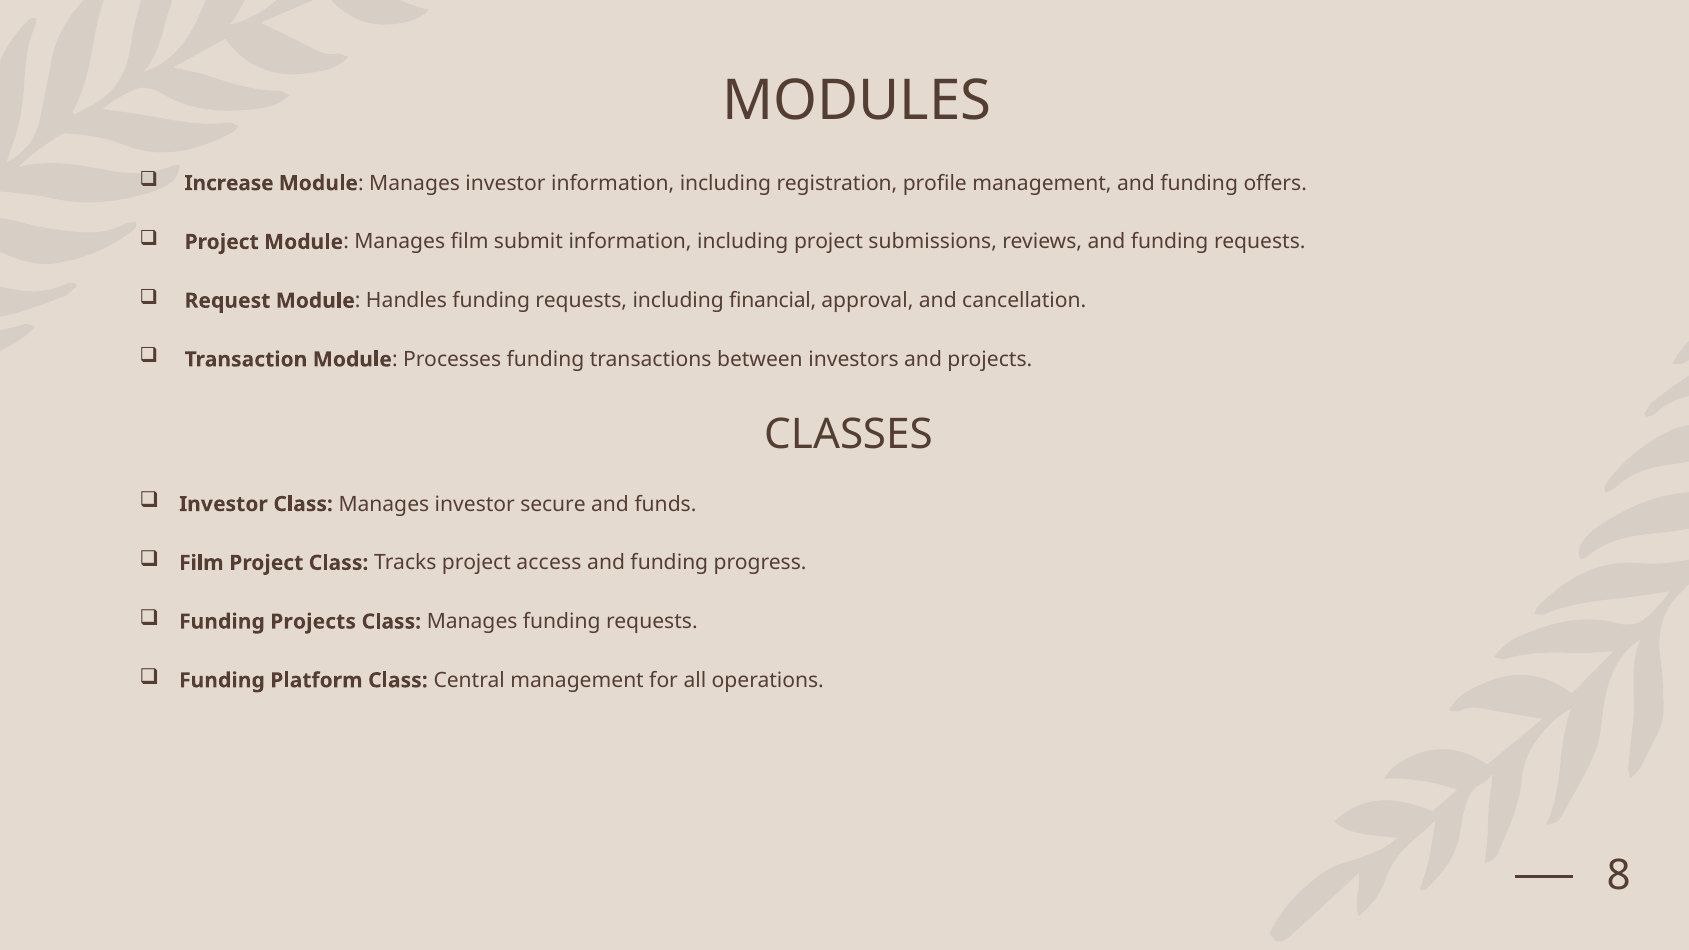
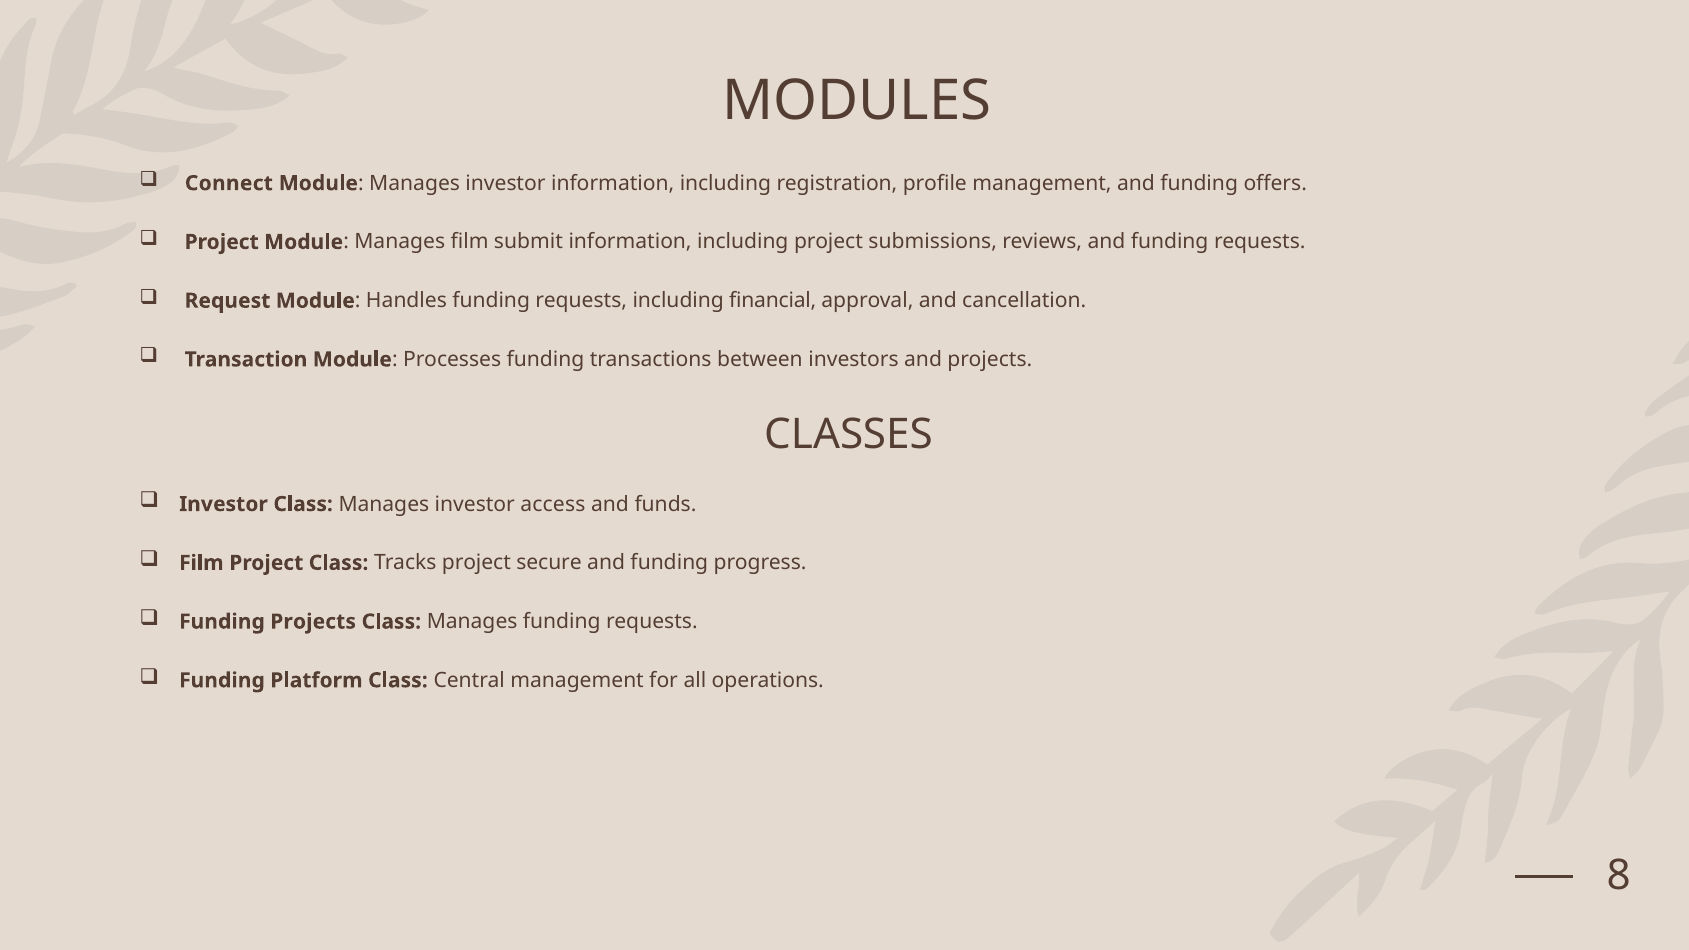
Increase: Increase -> Connect
secure: secure -> access
access: access -> secure
